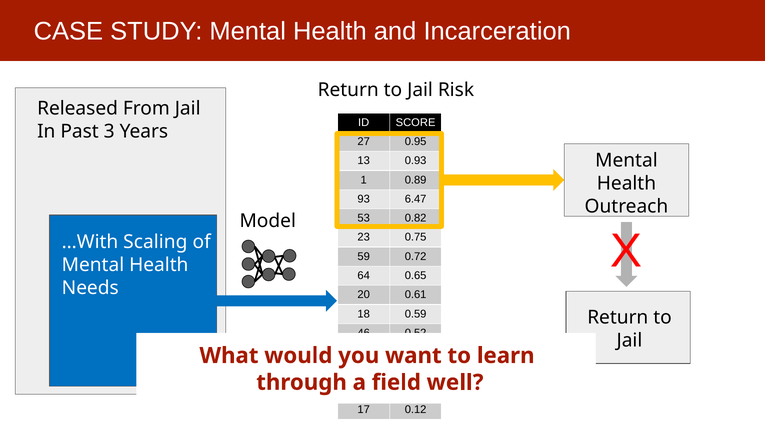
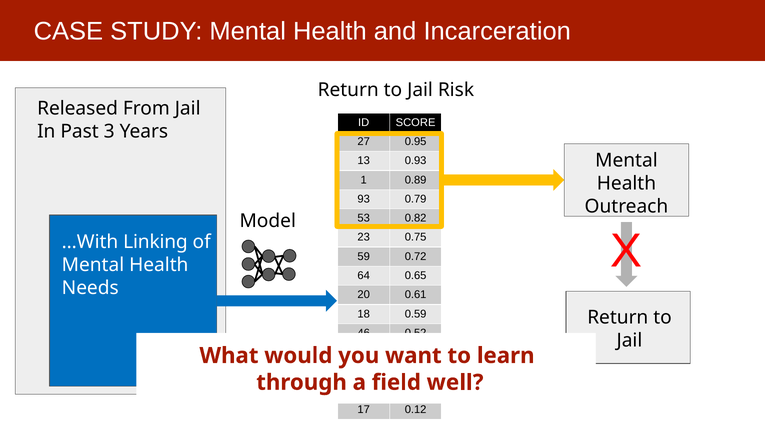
6.47: 6.47 -> 0.79
Scaling: Scaling -> Linking
